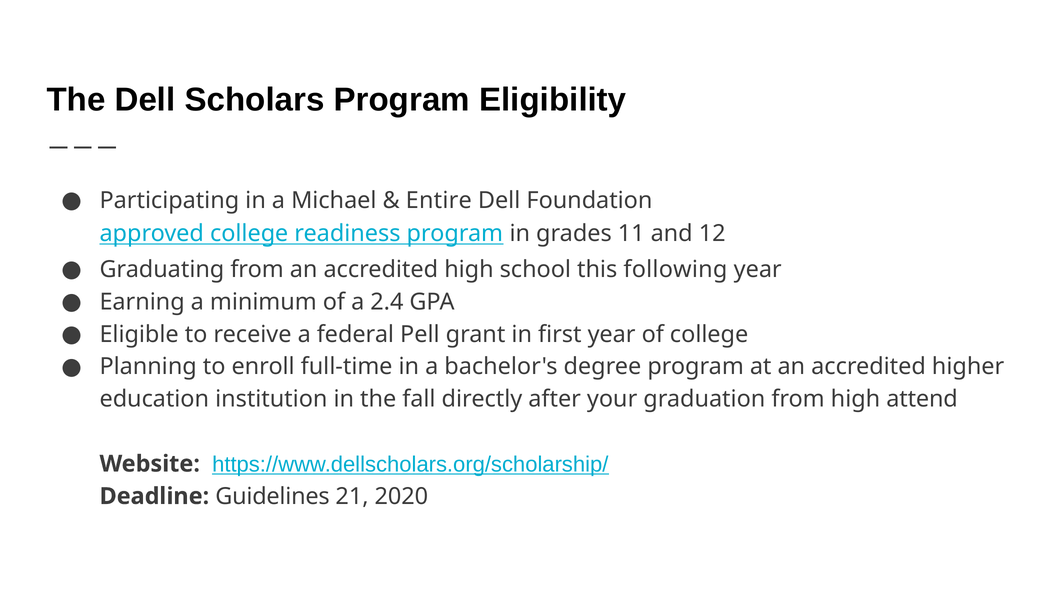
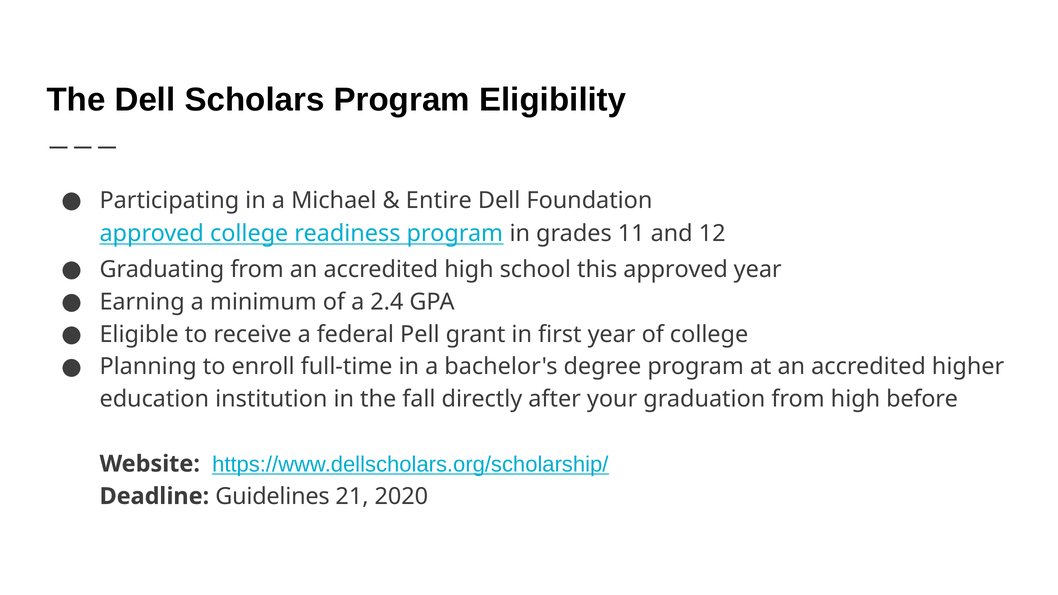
this following: following -> approved
attend: attend -> before
